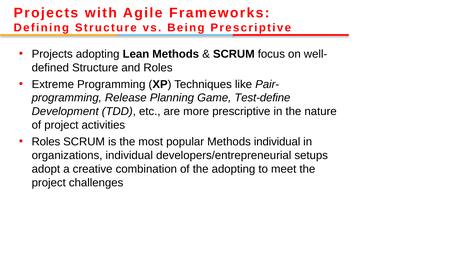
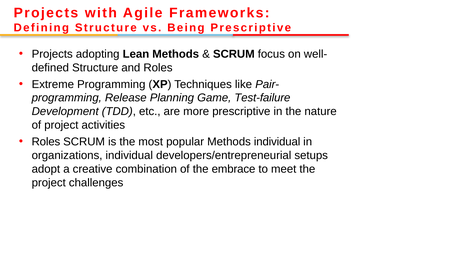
Test-define: Test-define -> Test-failure
the adopting: adopting -> embrace
